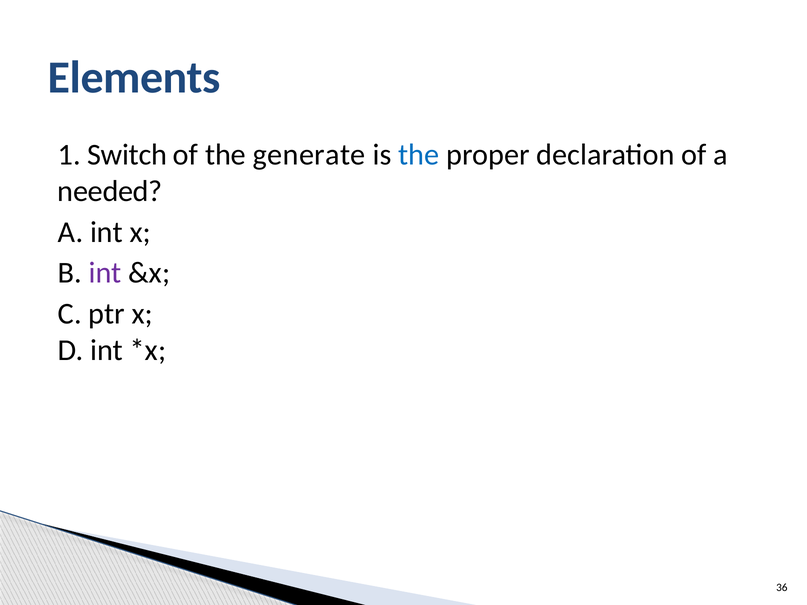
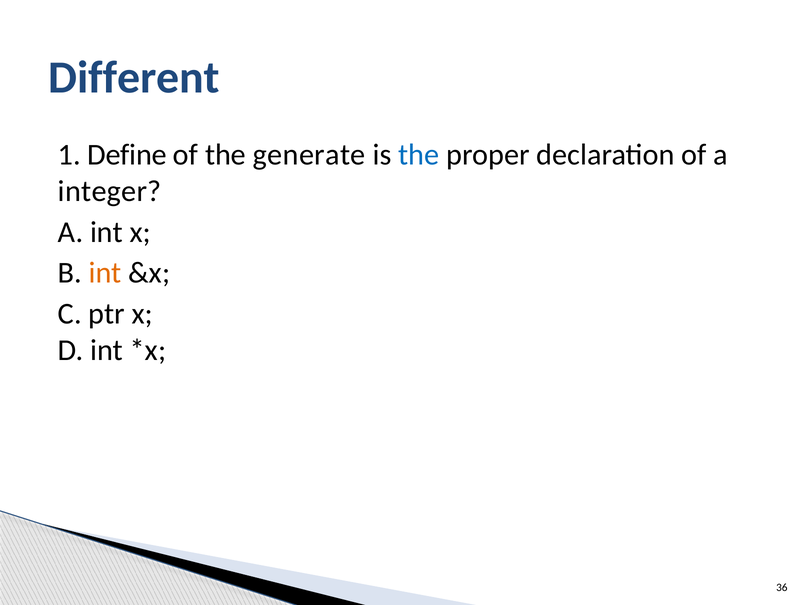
Elements: Elements -> Different
Switch: Switch -> Define
needed: needed -> integer
int at (105, 273) colour: purple -> orange
